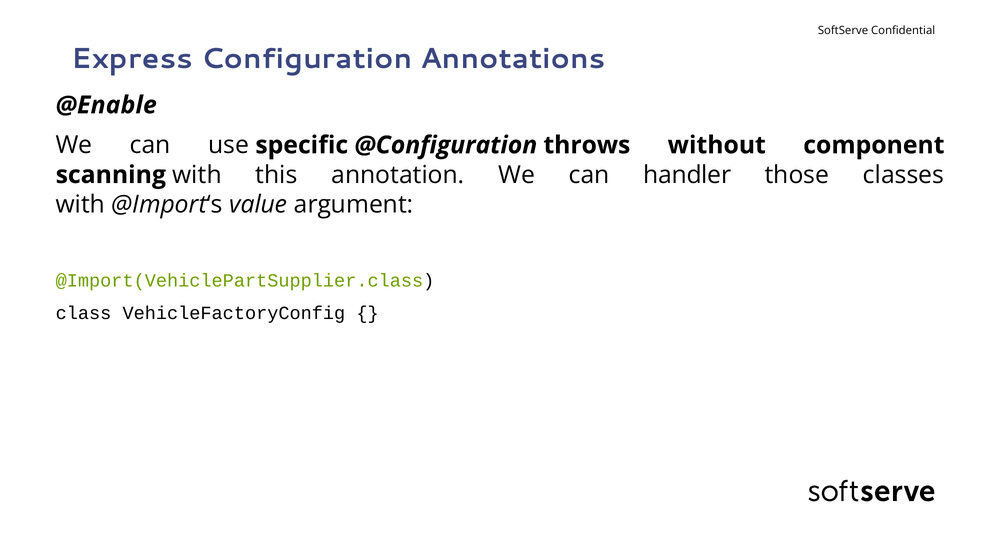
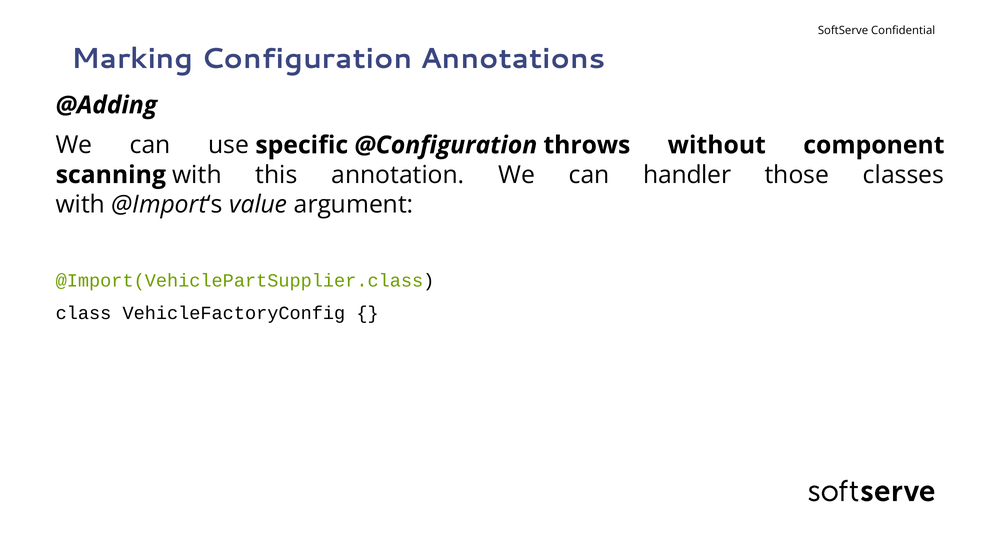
Express: Express -> Marking
@Enable: @Enable -> @Adding
